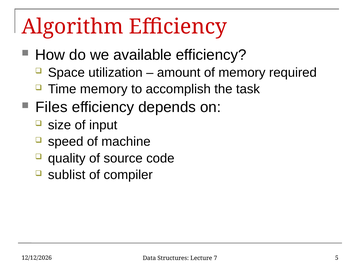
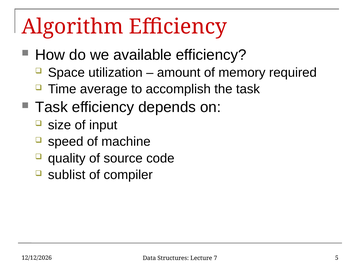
Time memory: memory -> average
Files at (51, 107): Files -> Task
